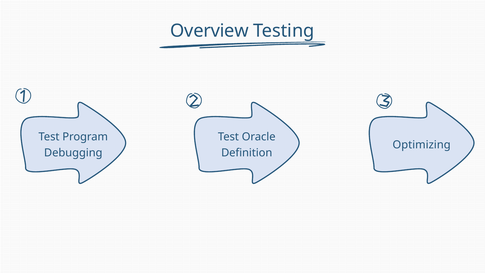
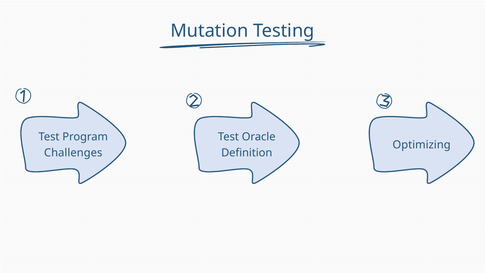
Overview: Overview -> Mutation
Debugging: Debugging -> Challenges
